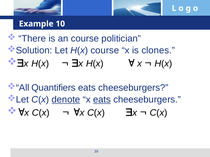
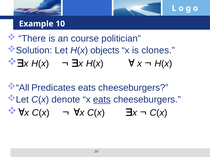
H(x course: course -> objects
Quantifiers: Quantifiers -> Predicates
denote underline: present -> none
